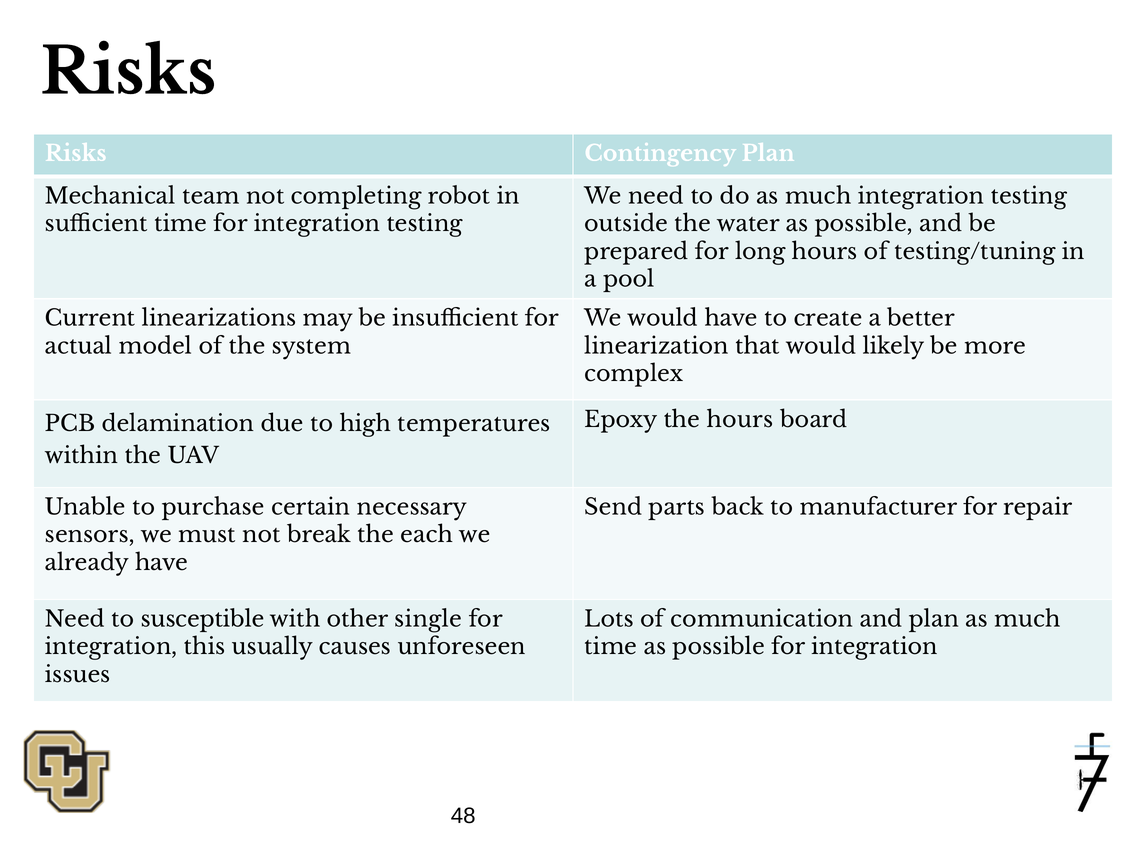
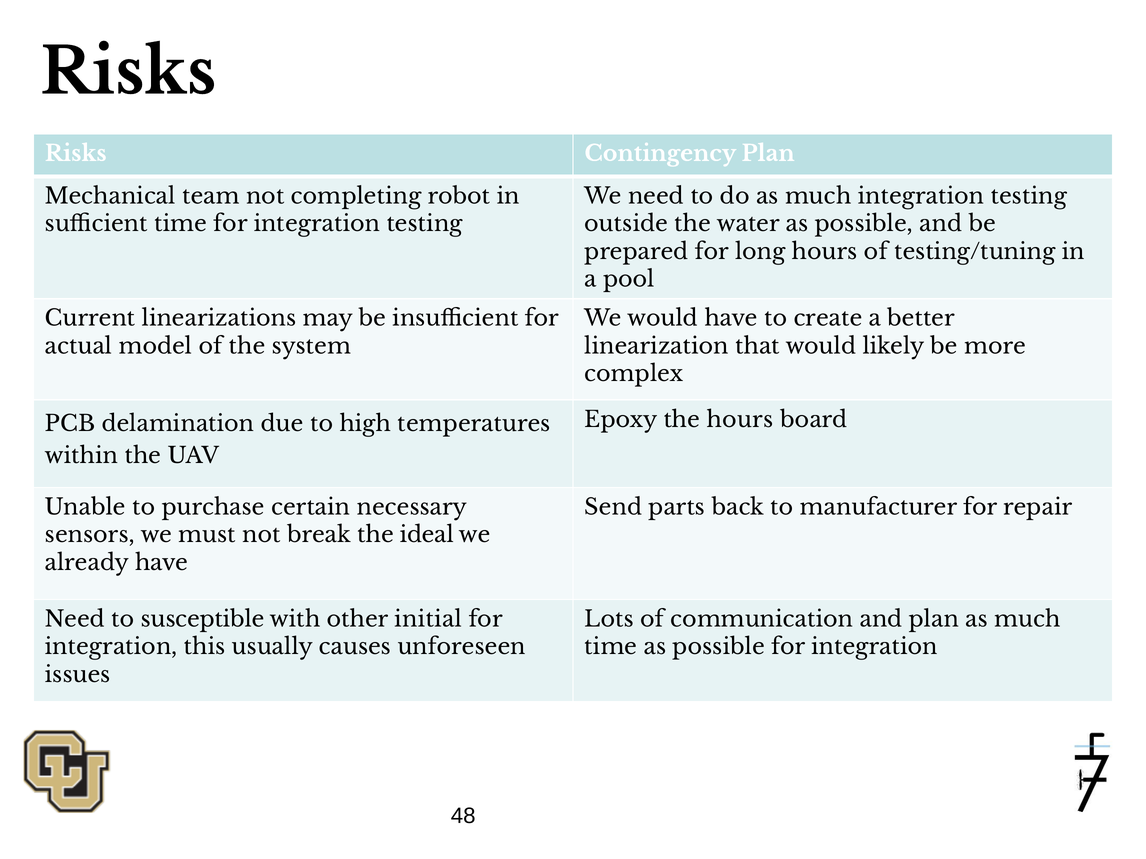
each: each -> ideal
single: single -> initial
